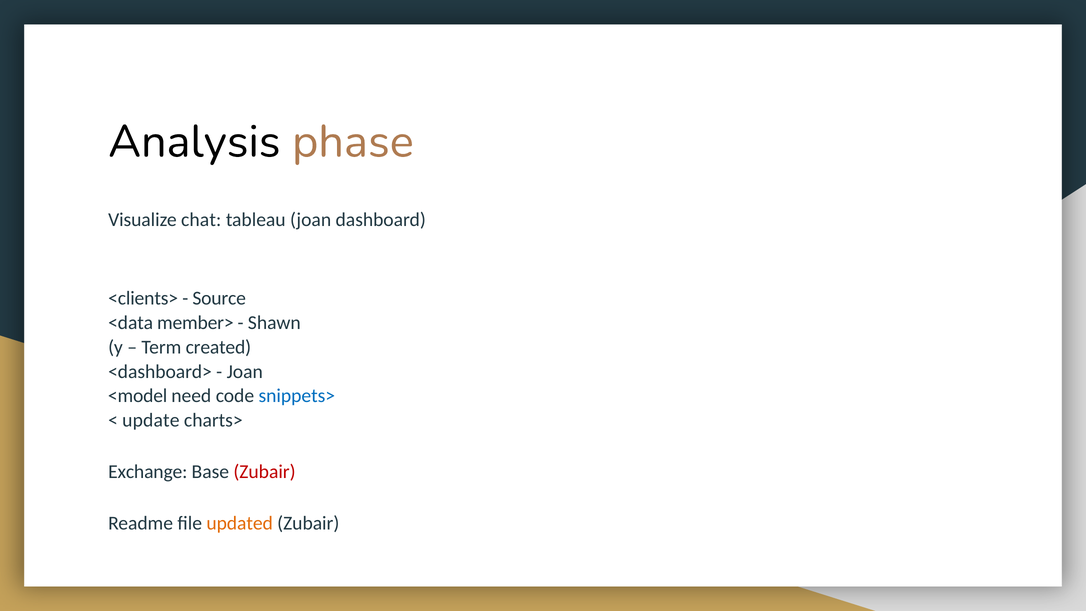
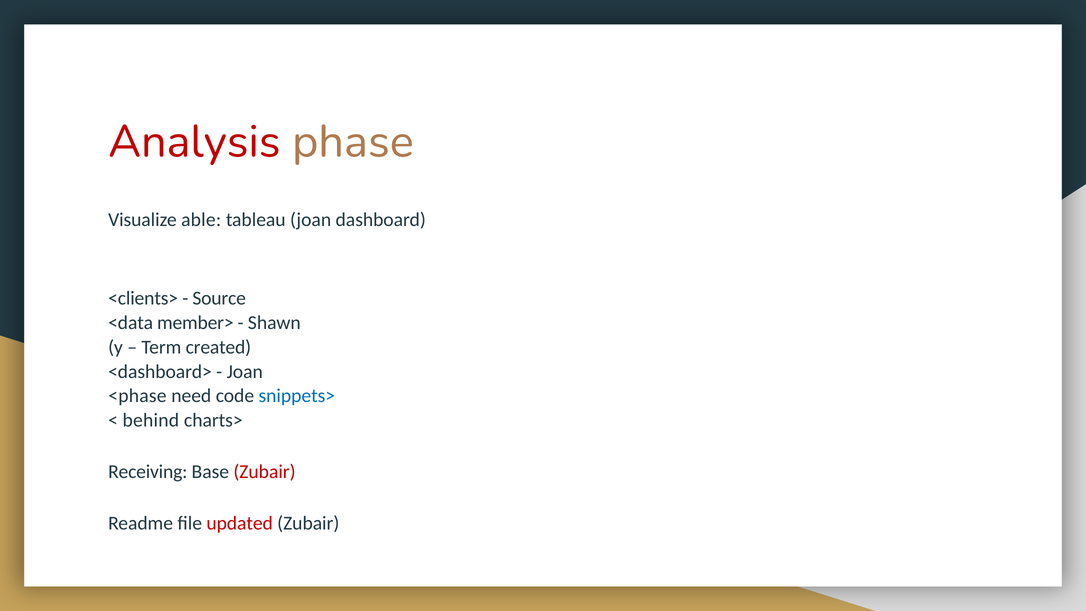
Analysis colour: black -> red
chat: chat -> able
<model: <model -> <phase
update: update -> behind
Exchange: Exchange -> Receiving
updated colour: orange -> red
